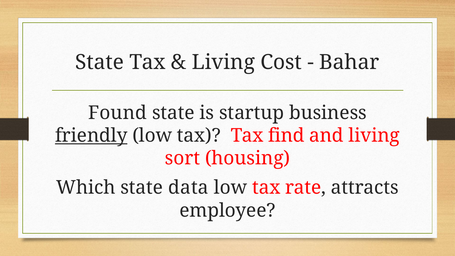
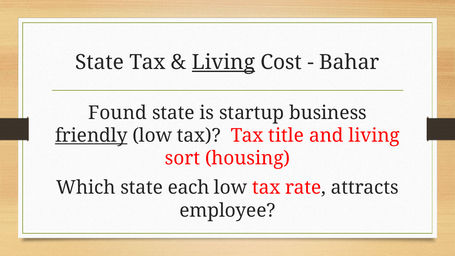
Living at (223, 62) underline: none -> present
find: find -> title
data: data -> each
